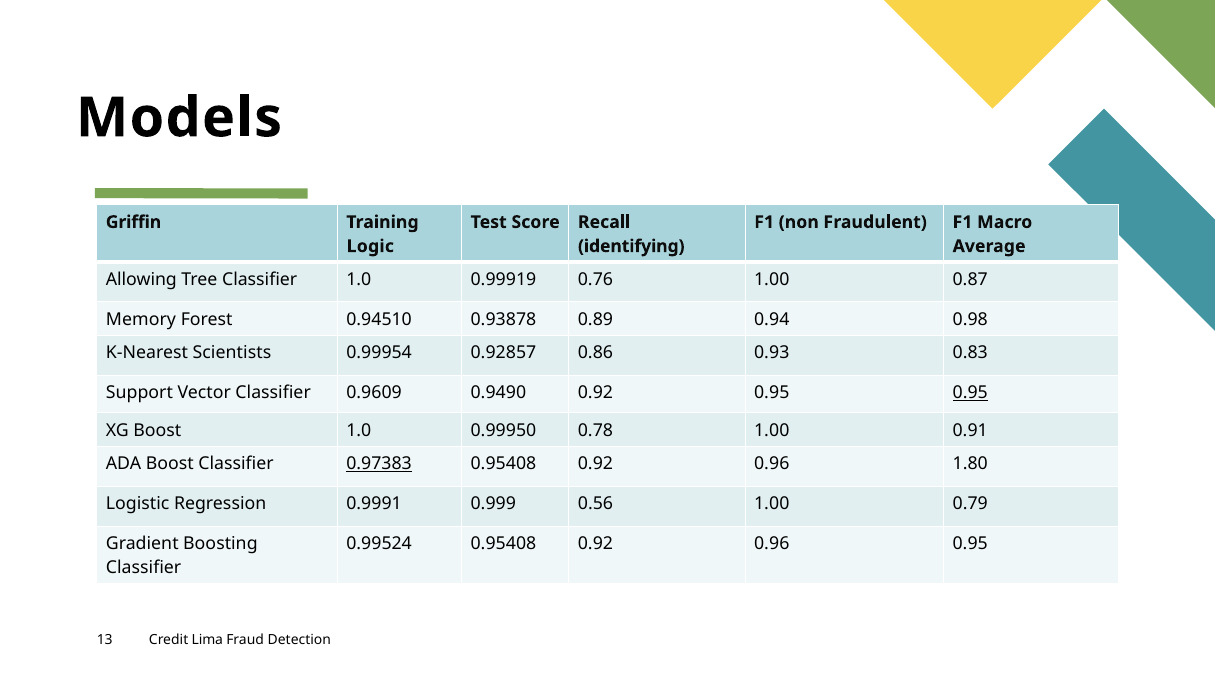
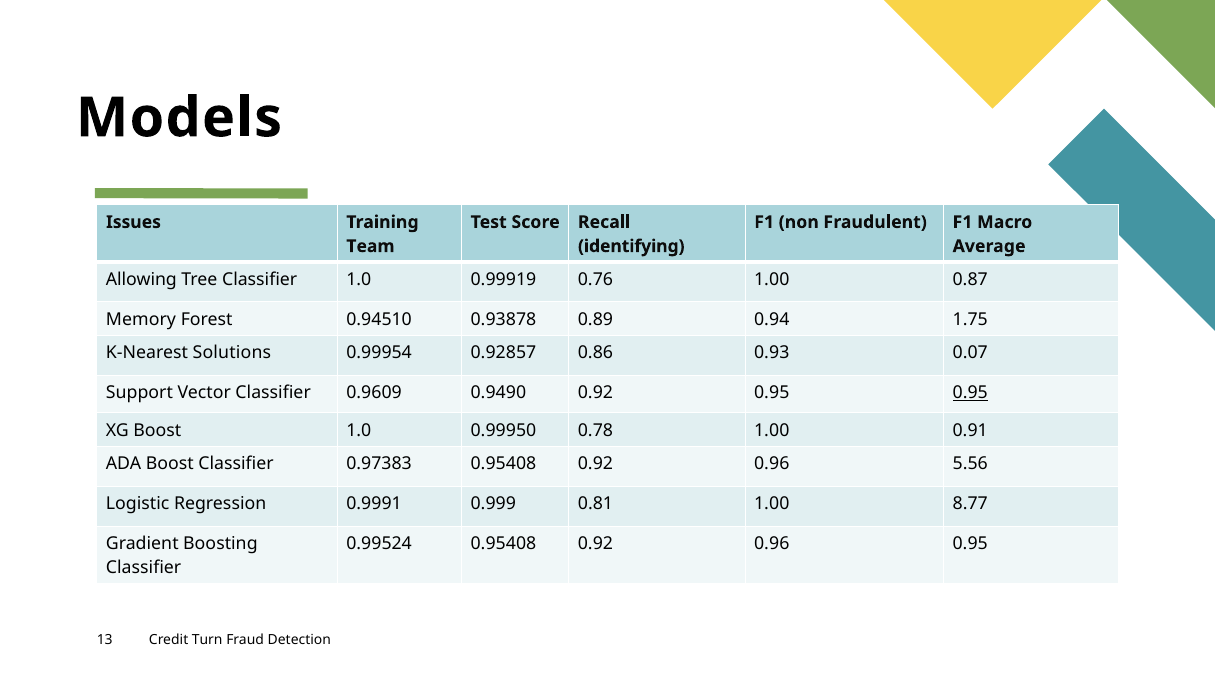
Griffin: Griffin -> Issues
Logic: Logic -> Team
0.98: 0.98 -> 1.75
Scientists: Scientists -> Solutions
0.83: 0.83 -> 0.07
0.97383 underline: present -> none
1.80: 1.80 -> 5.56
0.56: 0.56 -> 0.81
0.79: 0.79 -> 8.77
Lima: Lima -> Turn
